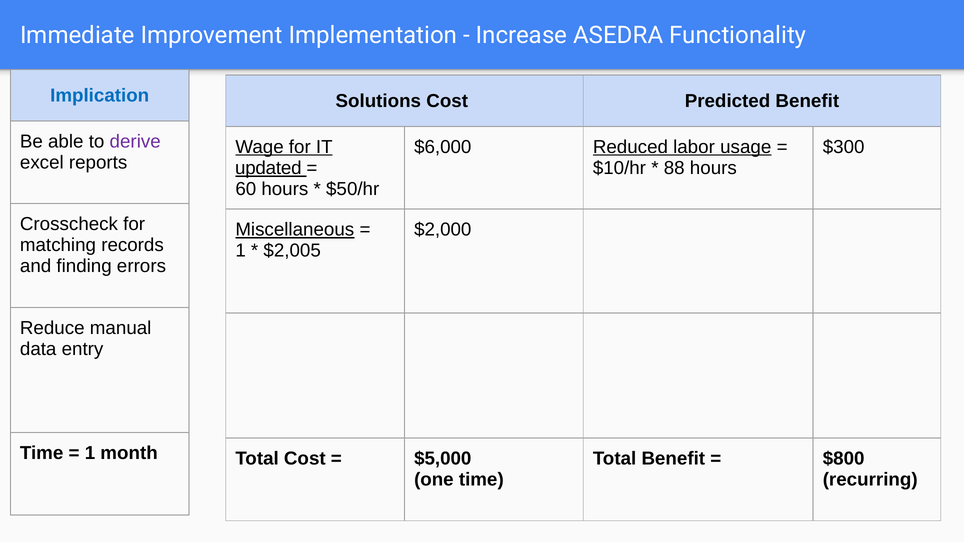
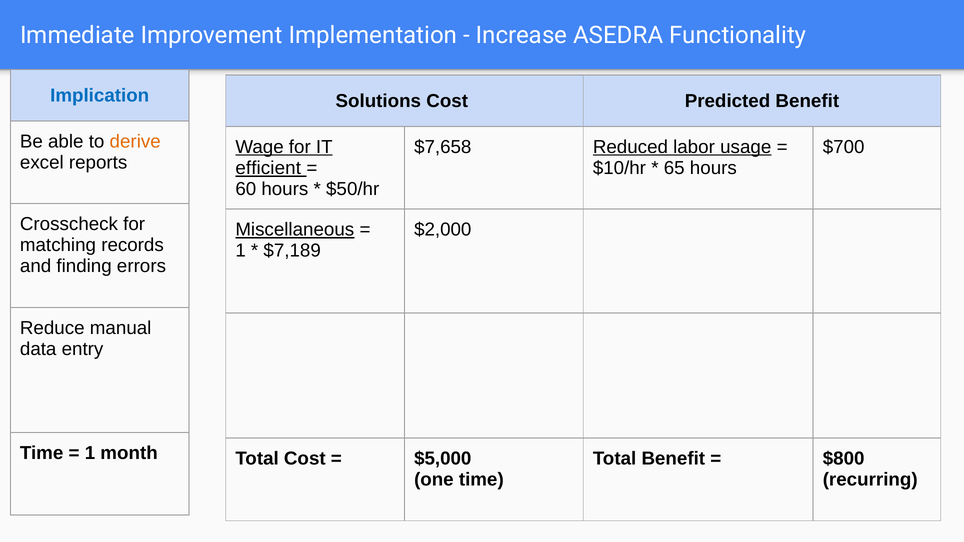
derive colour: purple -> orange
$6,000: $6,000 -> $7,658
$300: $300 -> $700
updated: updated -> efficient
88: 88 -> 65
$2,005: $2,005 -> $7,189
